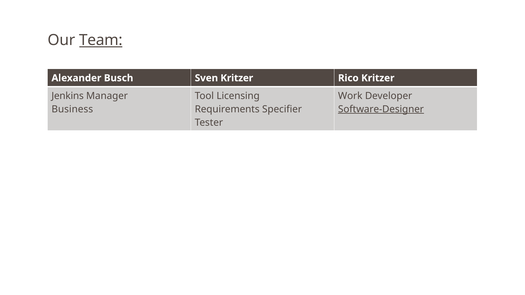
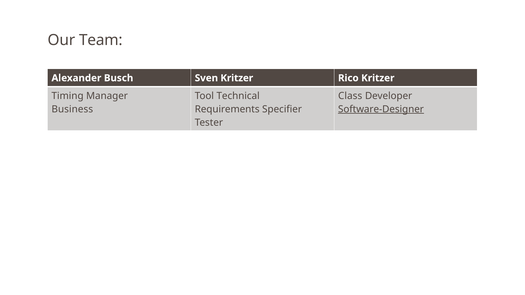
Team underline: present -> none
Jenkins: Jenkins -> Timing
Licensing: Licensing -> Technical
Work: Work -> Class
